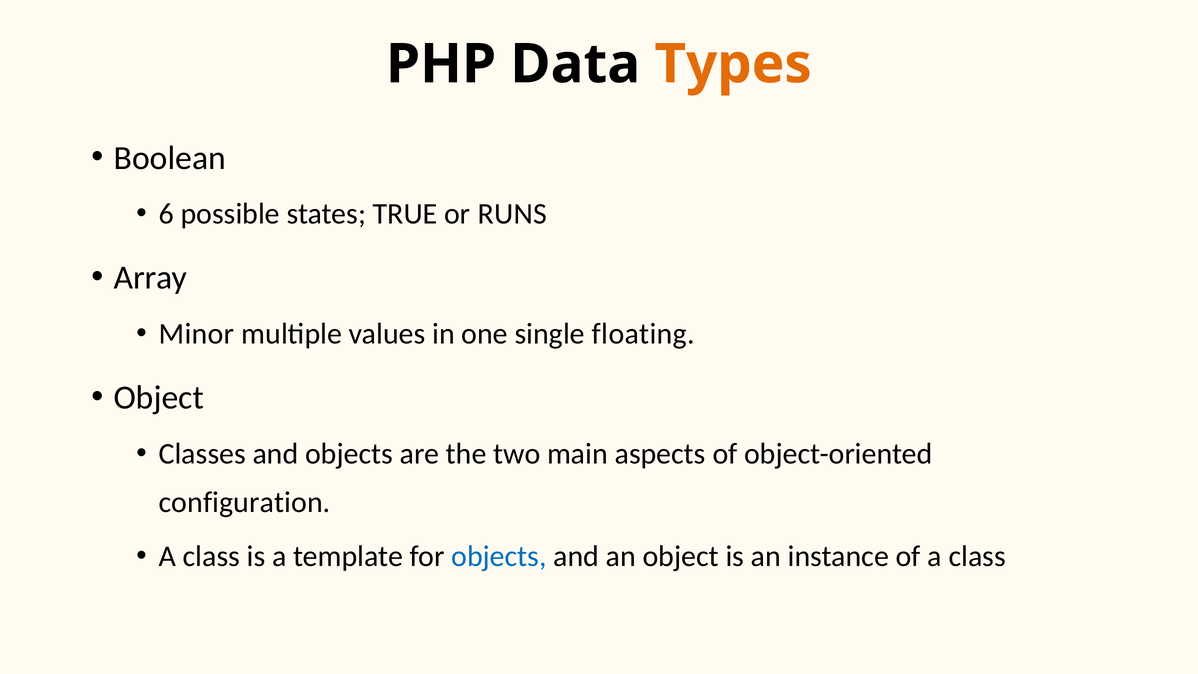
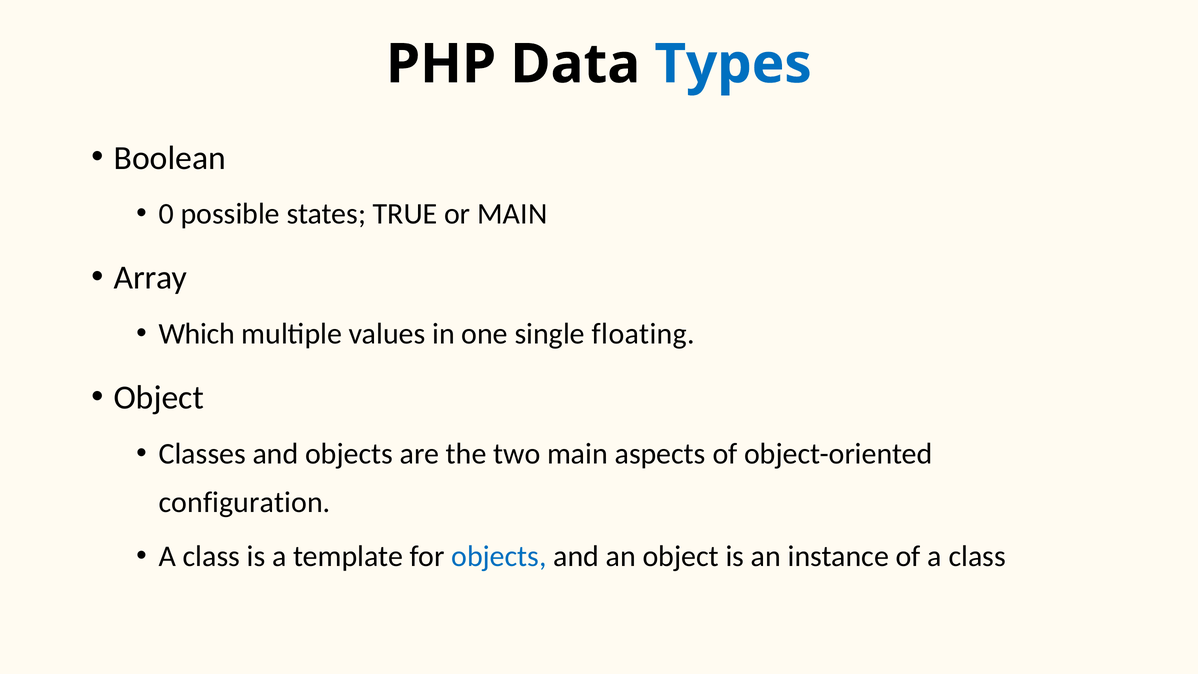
Types colour: orange -> blue
6: 6 -> 0
or RUNS: RUNS -> MAIN
Minor: Minor -> Which
